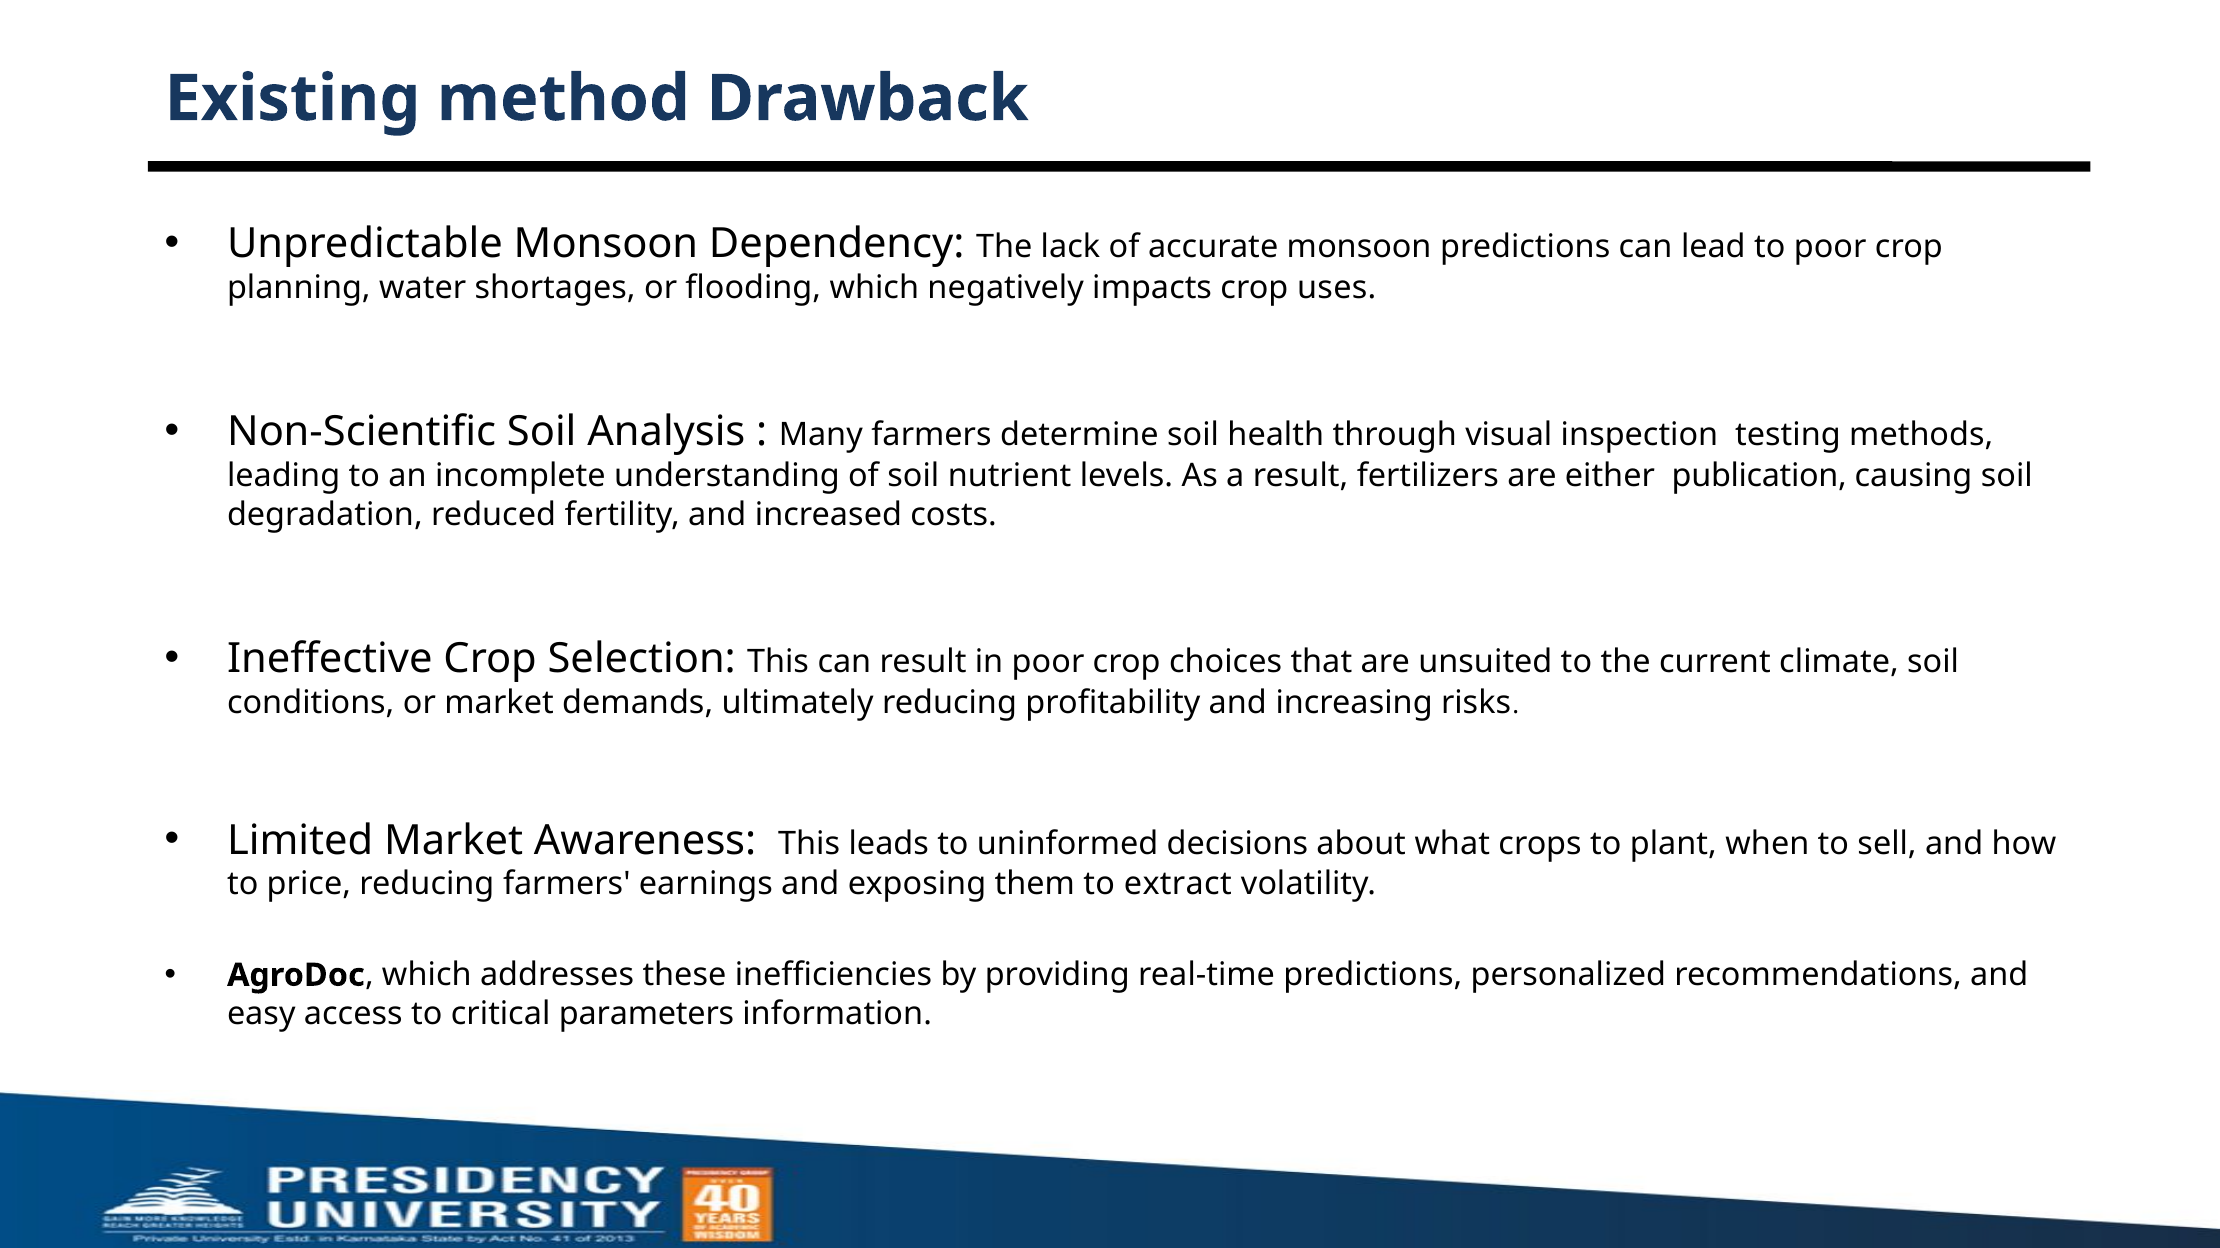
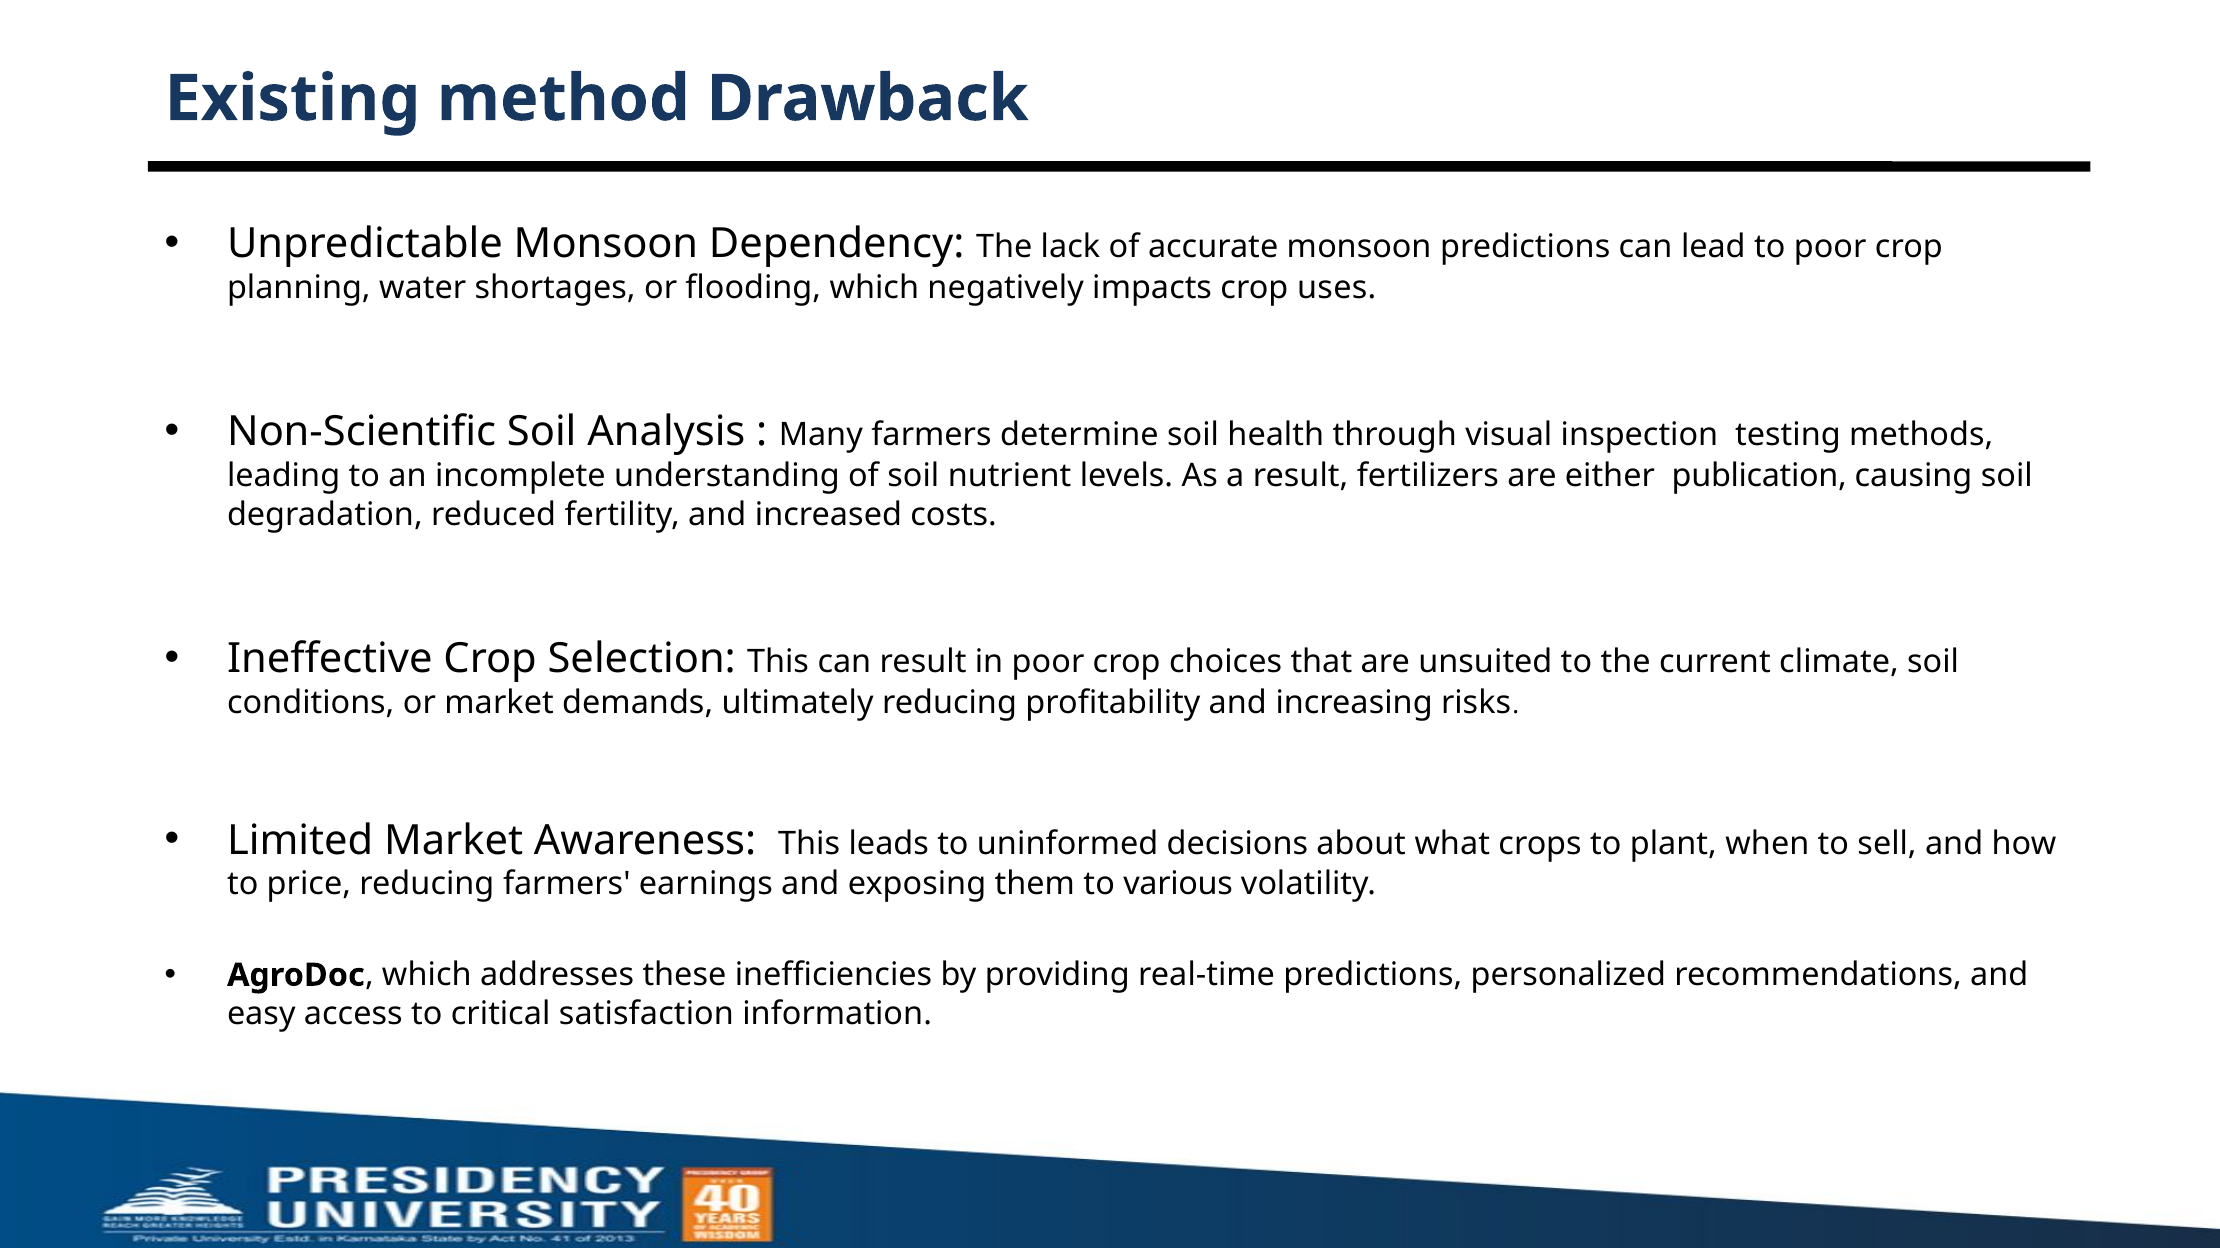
extract: extract -> various
parameters: parameters -> satisfaction
